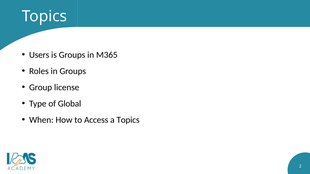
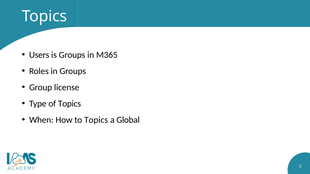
of Global: Global -> Topics
to Access: Access -> Topics
a Topics: Topics -> Global
